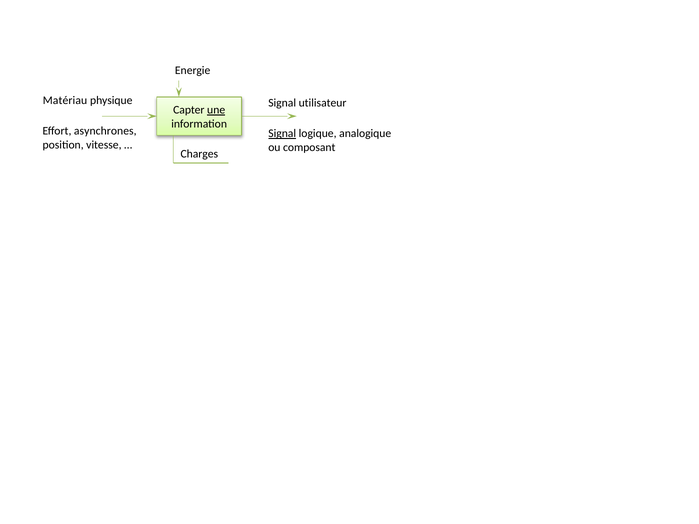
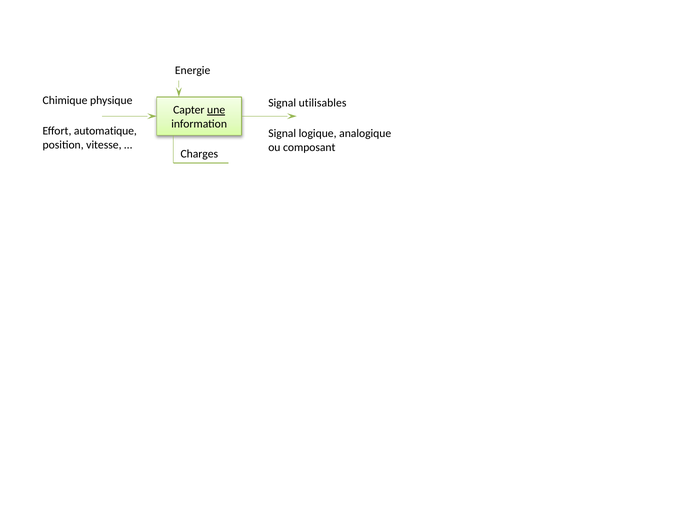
Matériau: Matériau -> Chimique
utilisateur: utilisateur -> utilisables
asynchrones: asynchrones -> automatique
Signal at (282, 133) underline: present -> none
